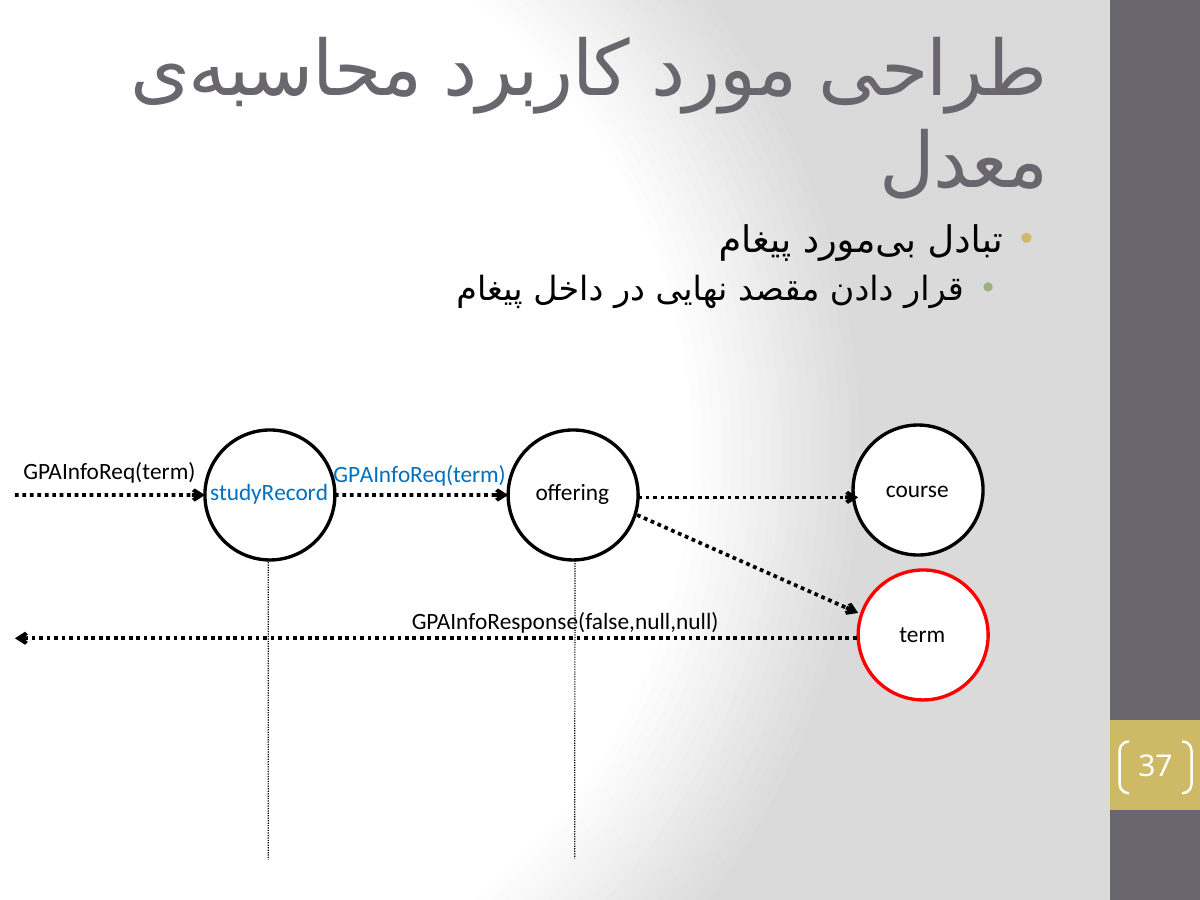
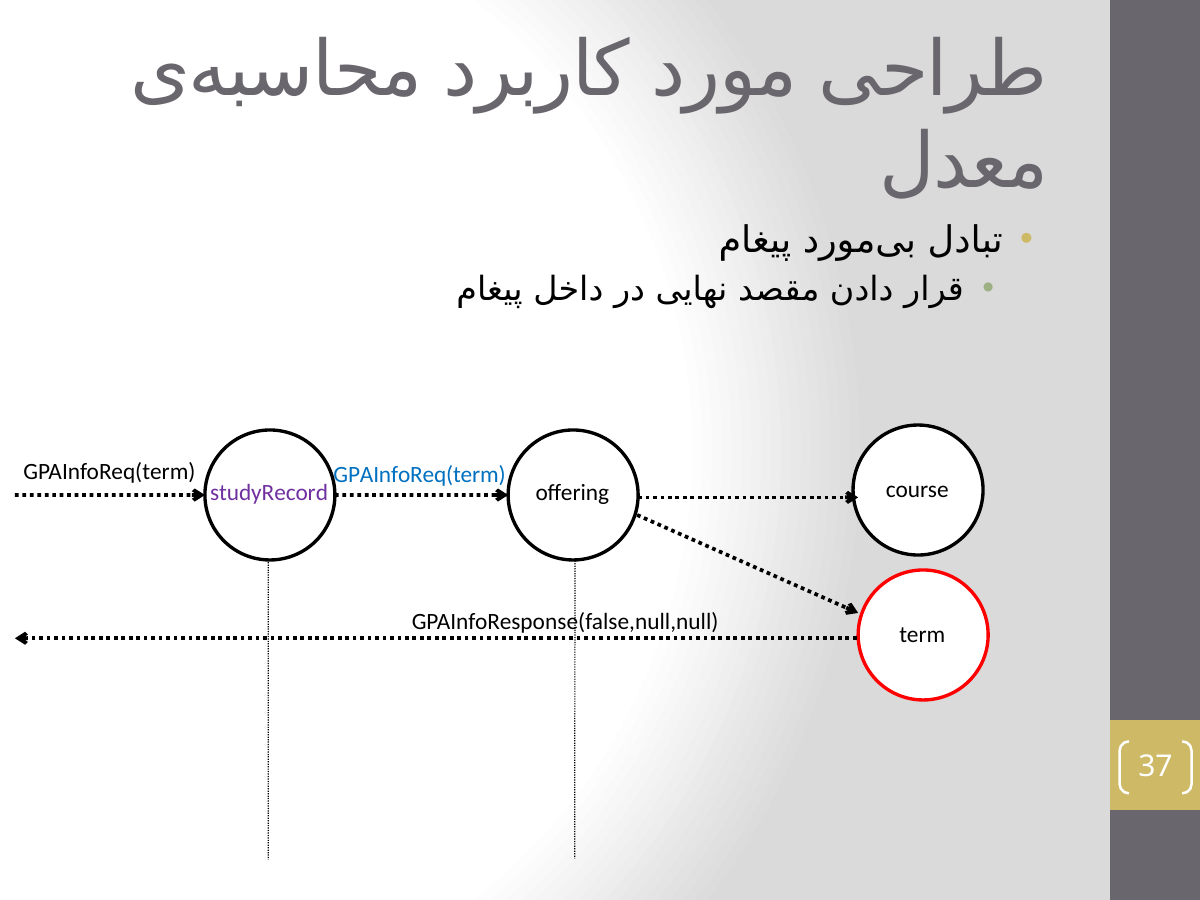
studyRecord colour: blue -> purple
